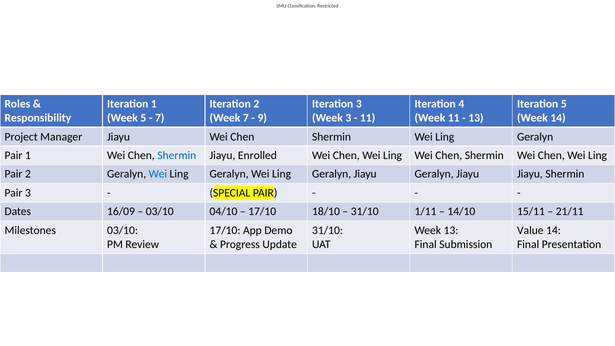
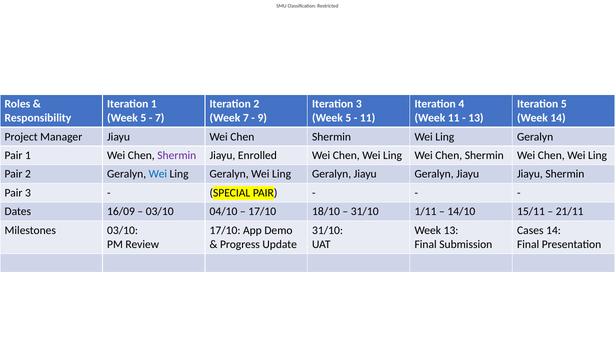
3 at (348, 118): 3 -> 5
Shermin at (177, 155) colour: blue -> purple
Value: Value -> Cases
